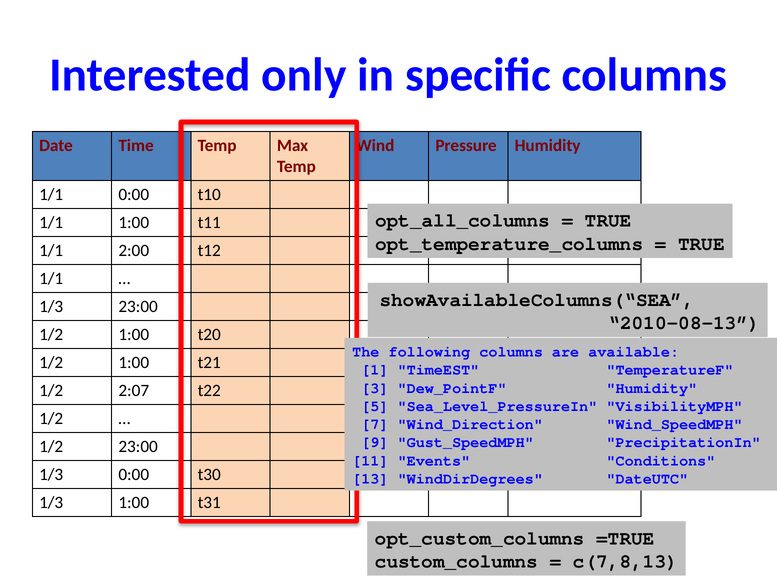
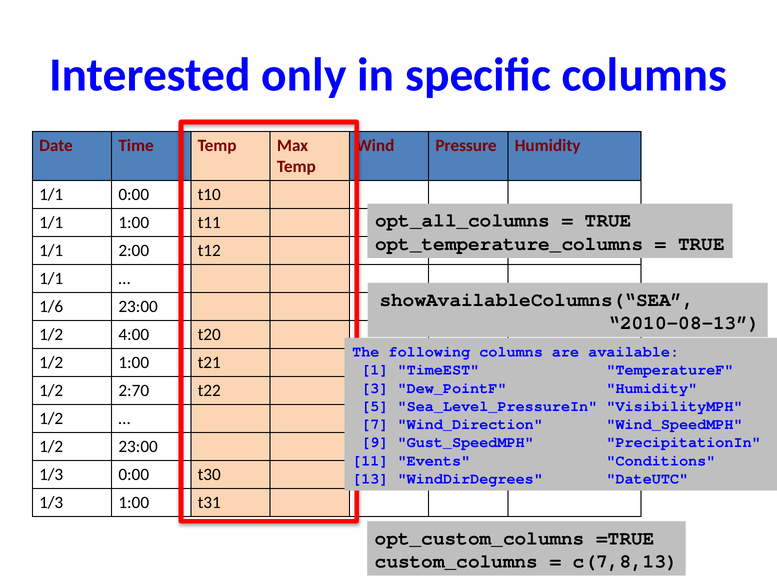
1/3 at (51, 307): 1/3 -> 1/6
1:00 at (134, 335): 1:00 -> 4:00
2:07: 2:07 -> 2:70
